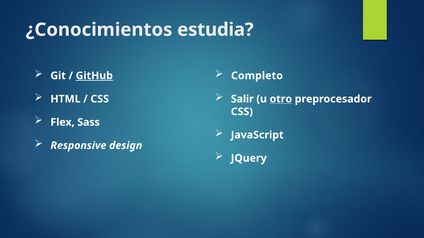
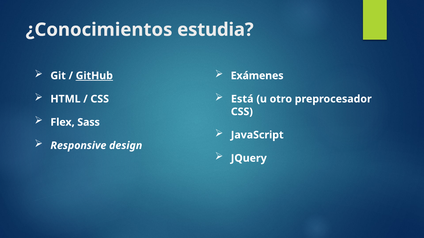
Completo: Completo -> Exámenes
Salir: Salir -> Está
otro underline: present -> none
